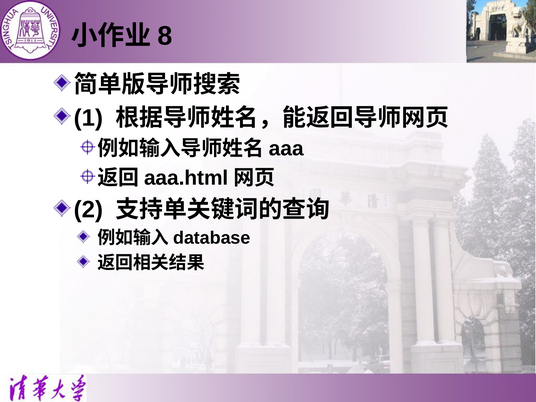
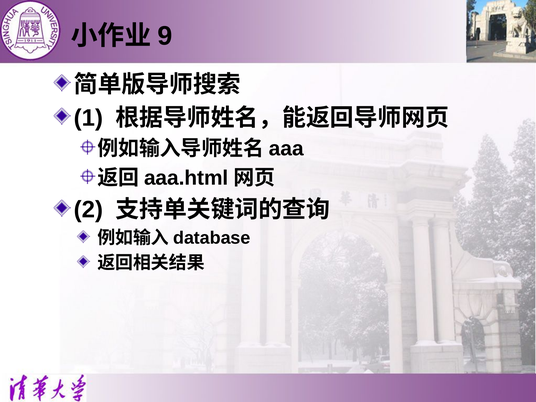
8: 8 -> 9
